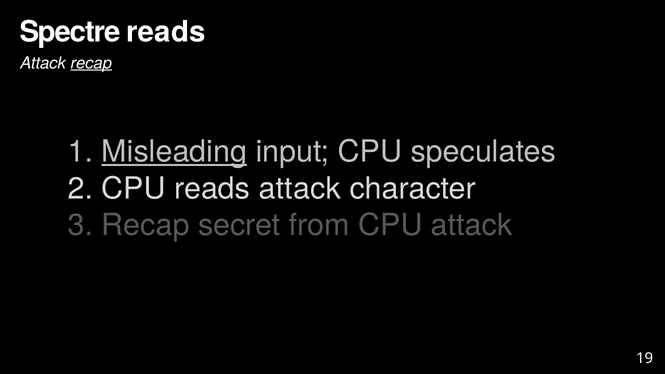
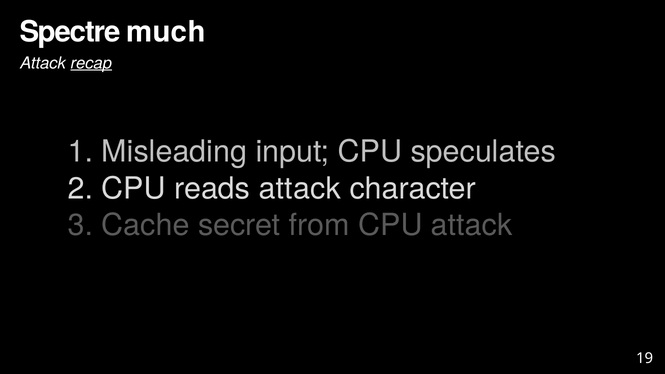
Spectre reads: reads -> much
Misleading underline: present -> none
3 Recap: Recap -> Cache
